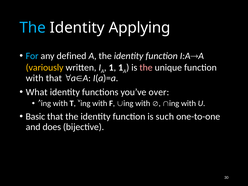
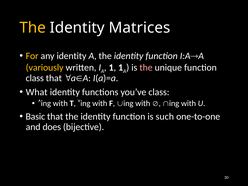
The at (33, 28) colour: light blue -> yellow
Applying: Applying -> Matrices
For colour: light blue -> yellow
any defined: defined -> identity
with at (35, 78): with -> class
you’ve over: over -> class
